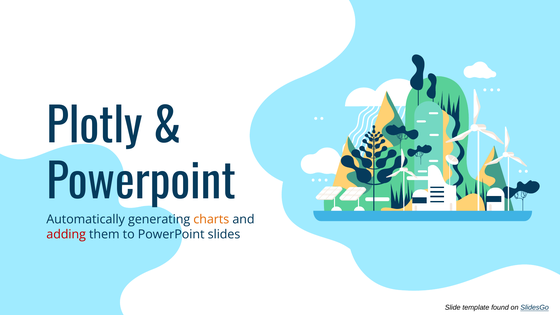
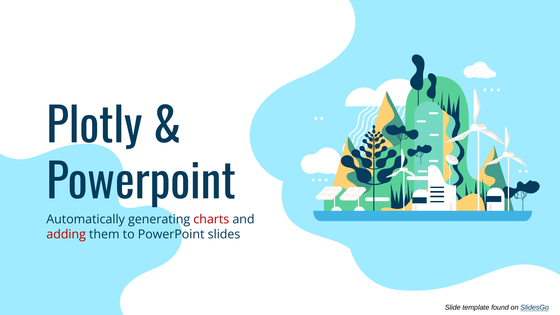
charts colour: orange -> red
